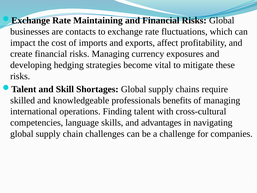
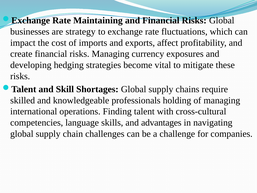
contacts: contacts -> strategy
benefits: benefits -> holding
